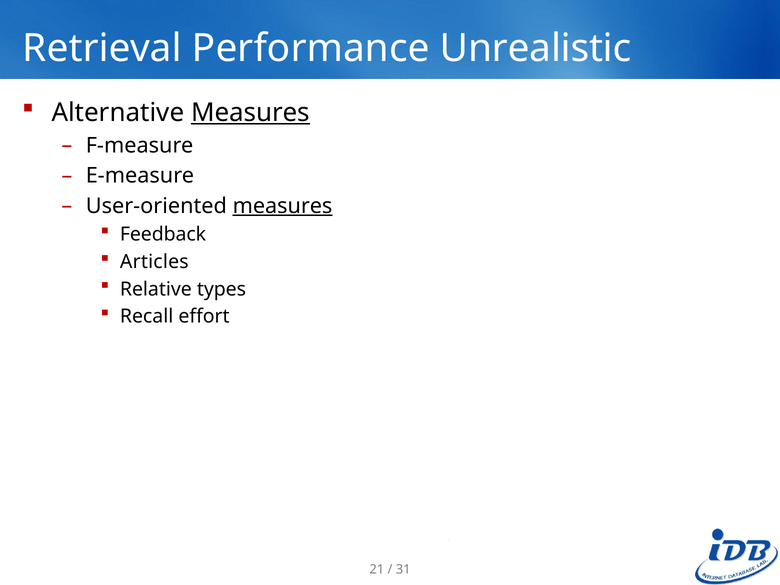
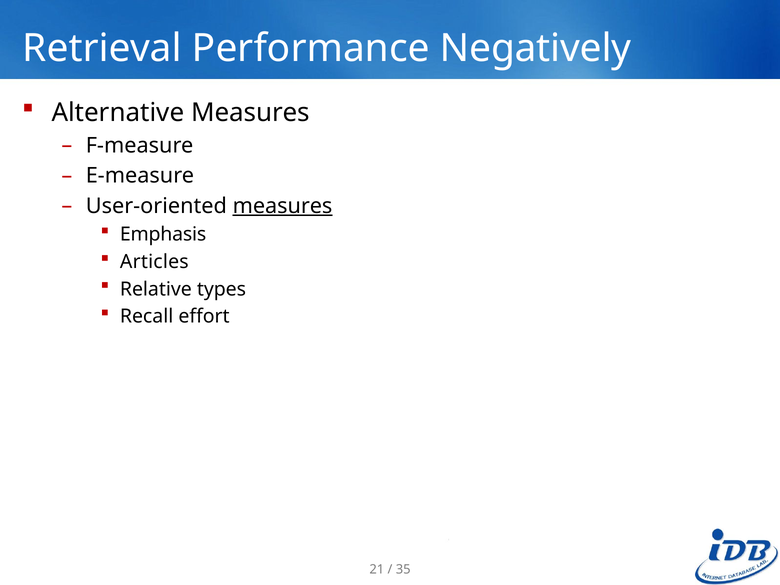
Unrealistic: Unrealistic -> Negatively
Measures at (250, 113) underline: present -> none
Feedback: Feedback -> Emphasis
31: 31 -> 35
